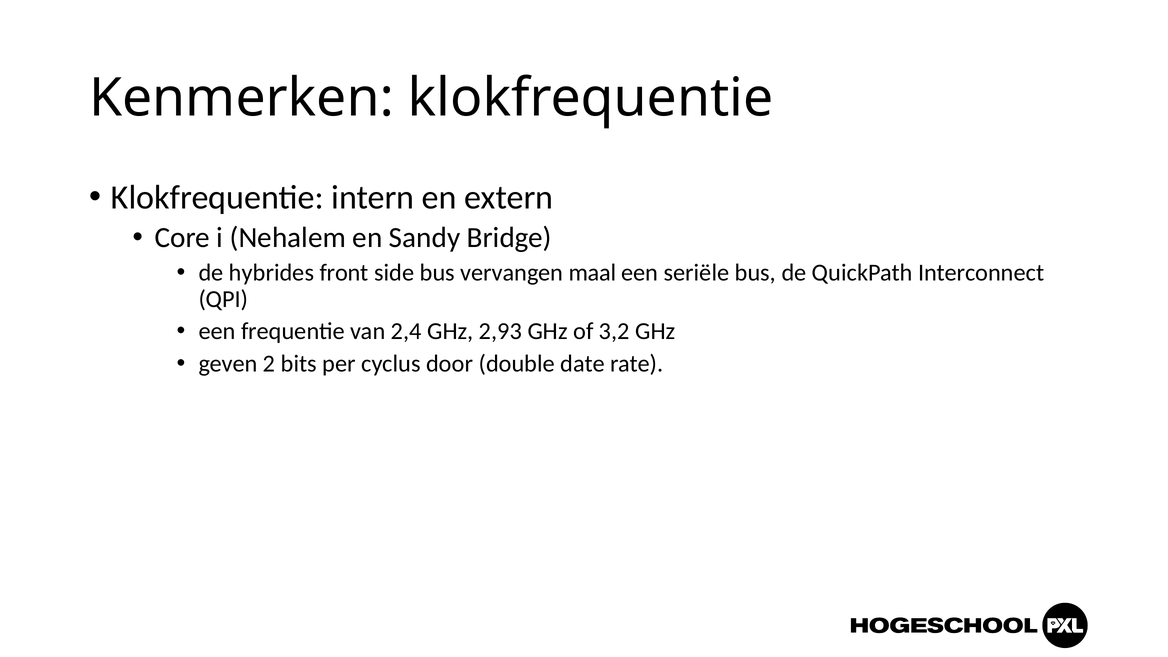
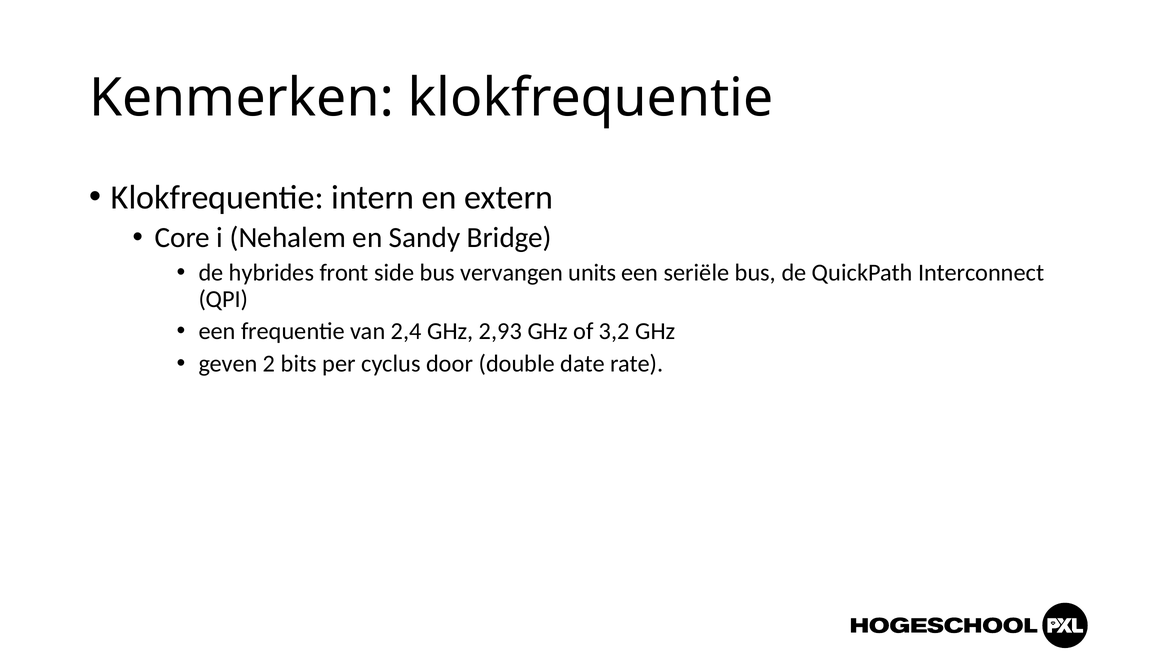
maal: maal -> units
